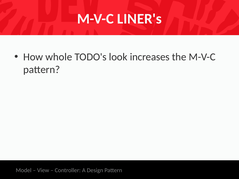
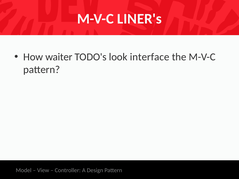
whole: whole -> waiter
increases: increases -> interface
